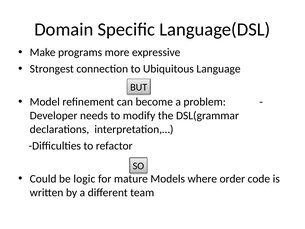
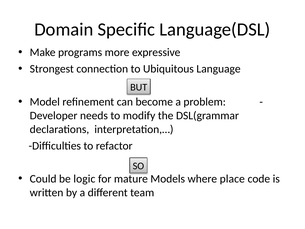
order: order -> place
